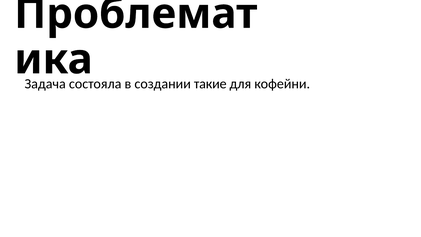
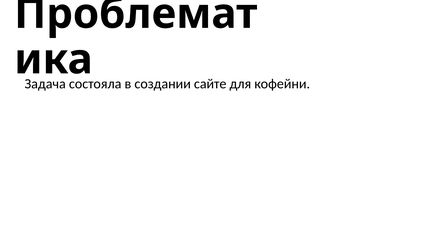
такие: такие -> сайте
